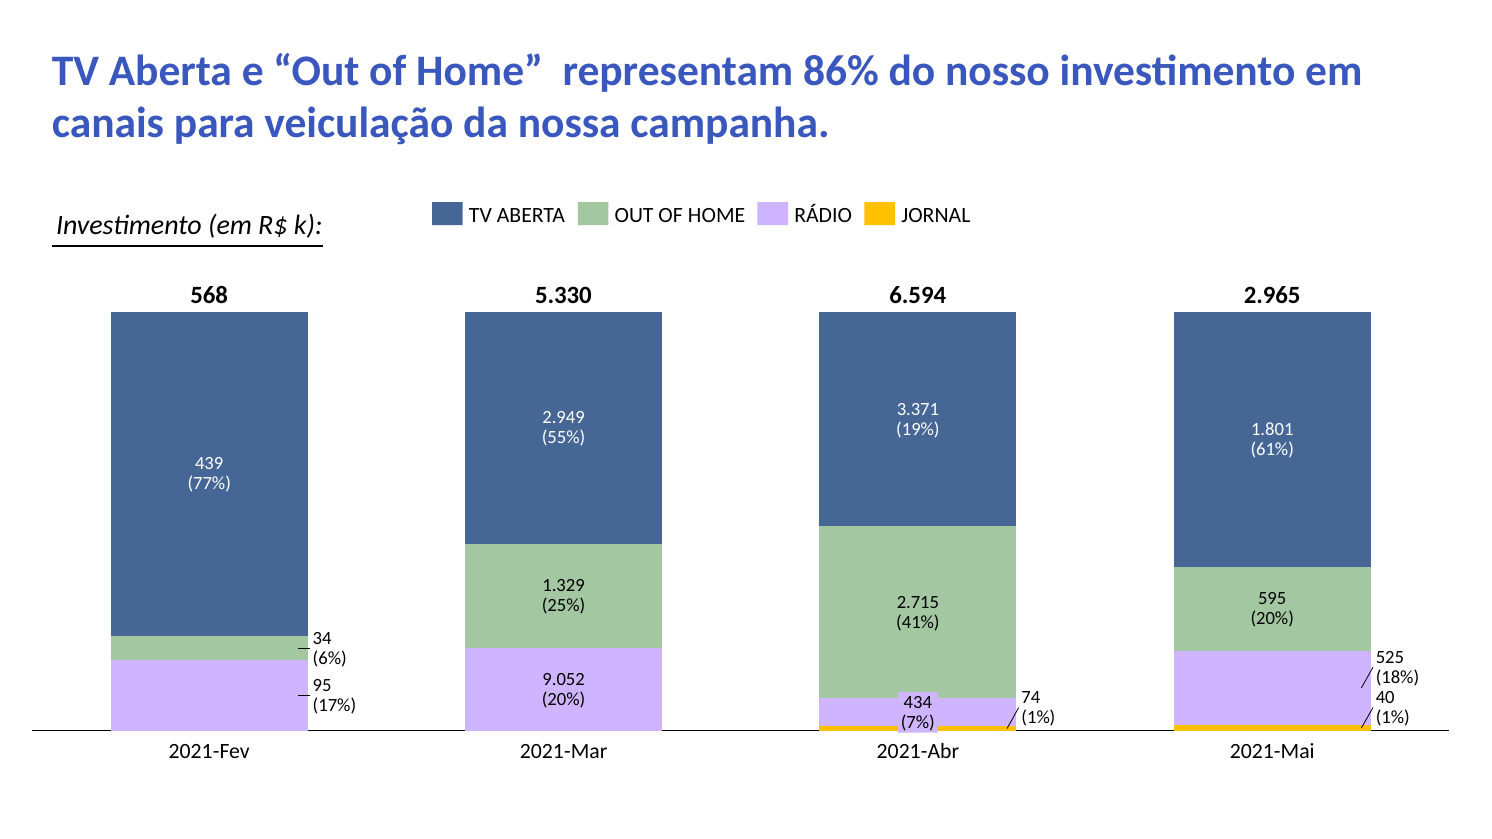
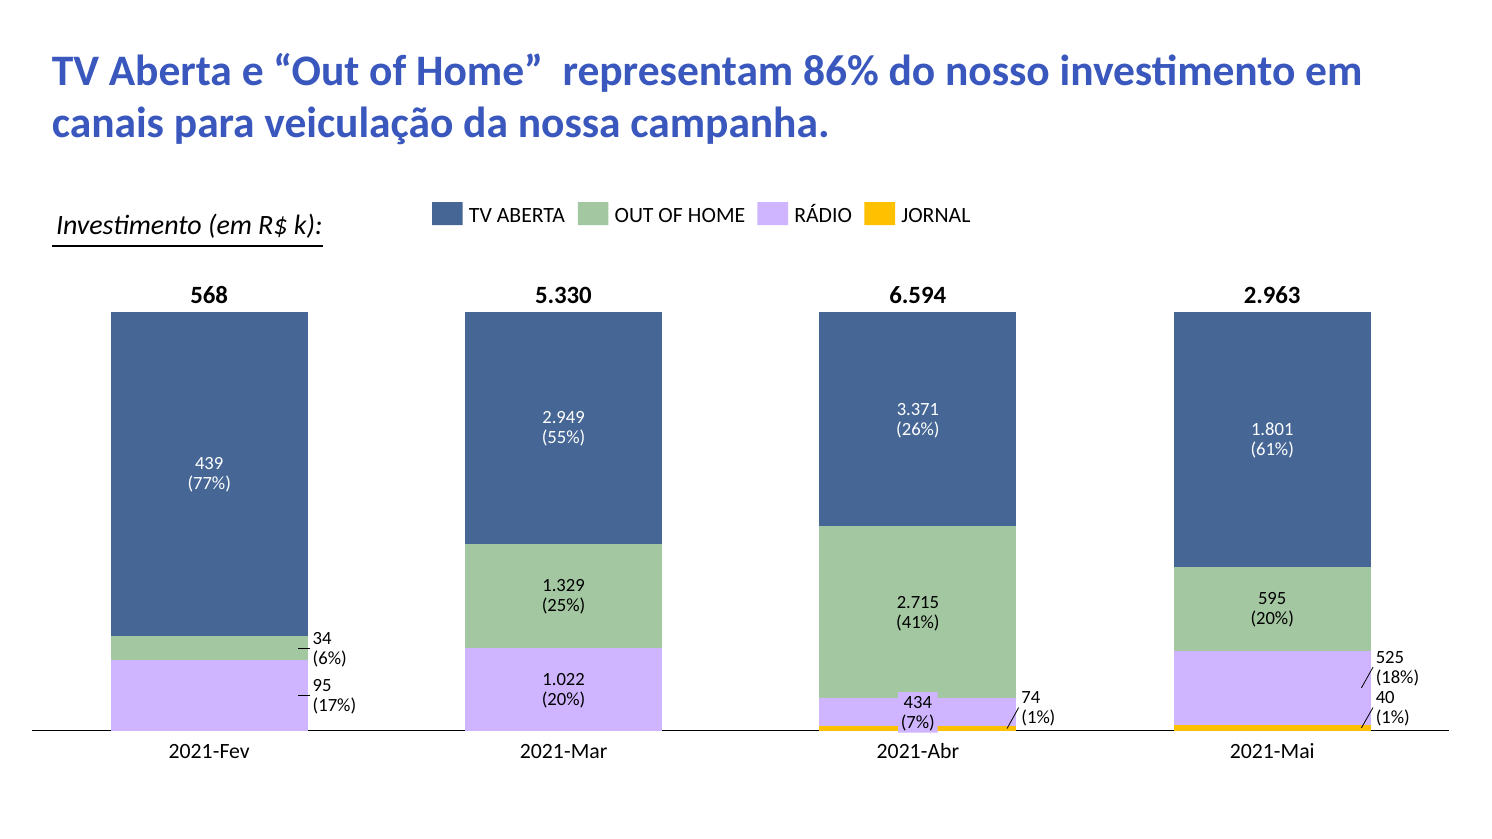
2.965: 2.965 -> 2.963
19%: 19% -> 26%
9.052: 9.052 -> 1.022
